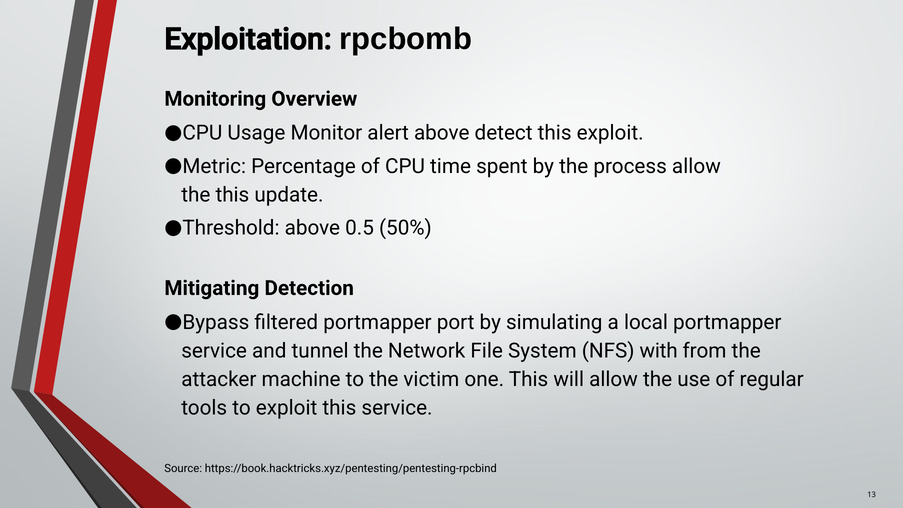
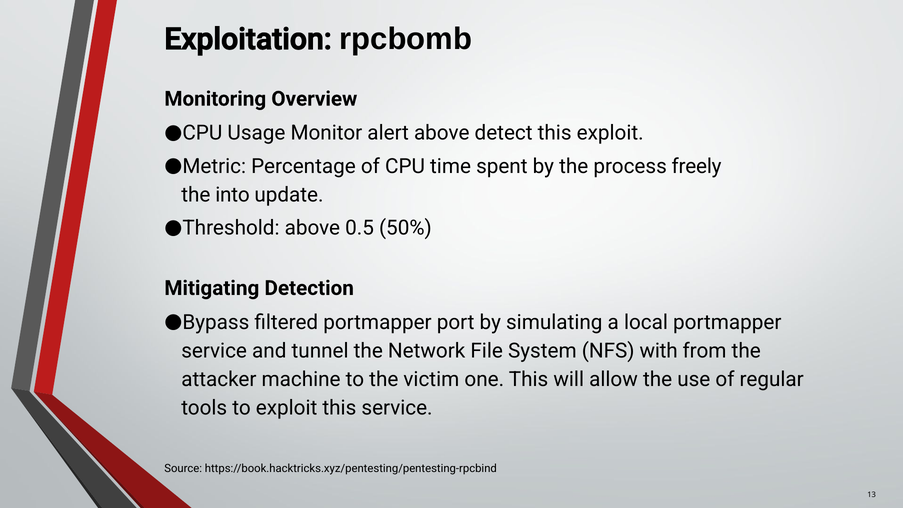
process allow: allow -> freely
the this: this -> into
